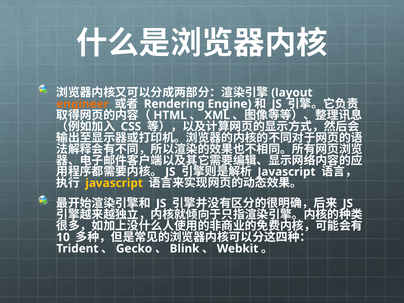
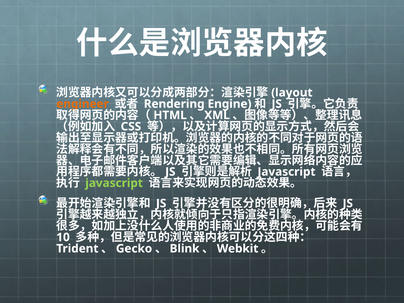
javascript at (114, 183) colour: yellow -> light green
